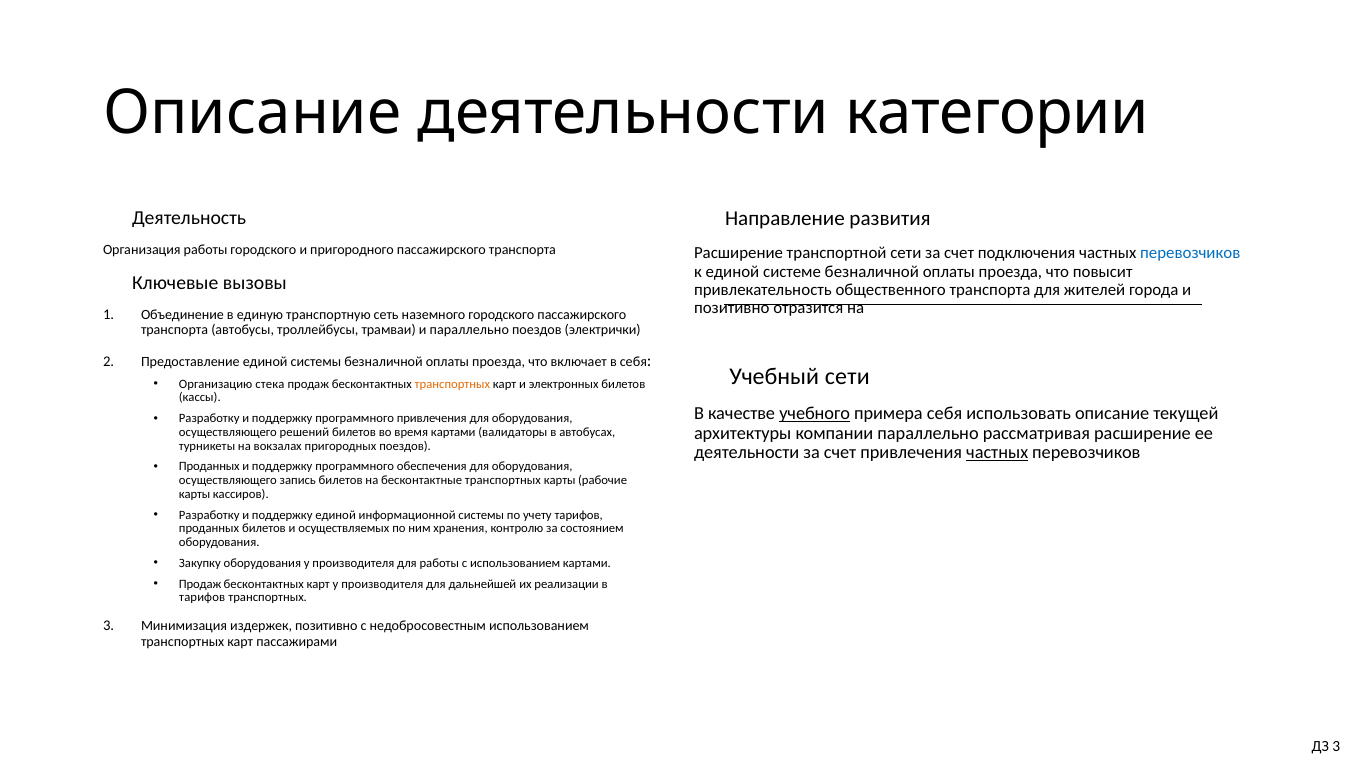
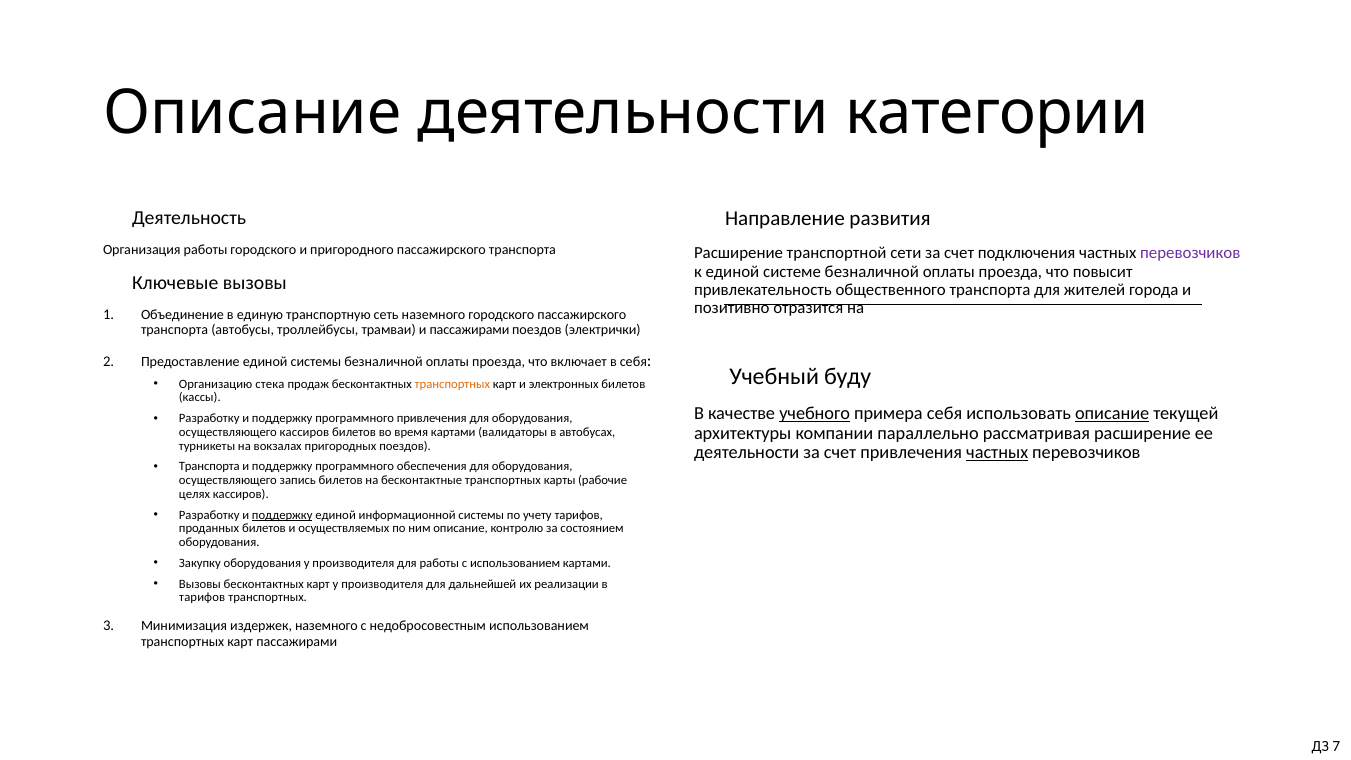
перевозчиков at (1190, 253) colour: blue -> purple
и параллельно: параллельно -> пассажирами
Учебный сети: сети -> буду
описание at (1112, 413) underline: none -> present
осуществляющего решений: решений -> кассиров
Проданных at (209, 467): Проданных -> Транспорта
карты at (195, 494): карты -> целях
поддержку at (282, 515) underline: none -> present
ним хранения: хранения -> описание
Продаж at (200, 584): Продаж -> Вызовы
издержек позитивно: позитивно -> наземного
ДЗ 3: 3 -> 7
